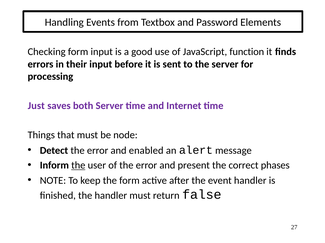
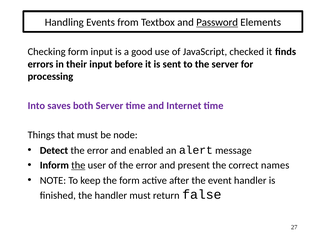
Password underline: none -> present
function: function -> checked
Just: Just -> Into
phases: phases -> names
